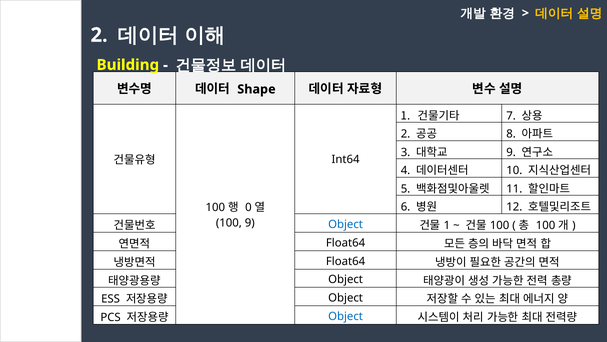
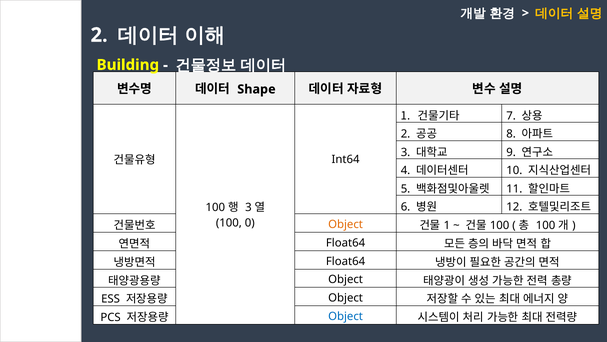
0 at (248, 207): 0 -> 3
100 9: 9 -> 0
Object at (346, 224) colour: blue -> orange
